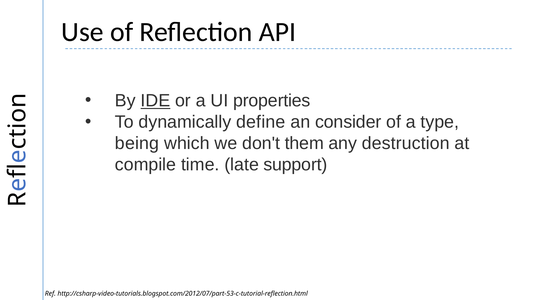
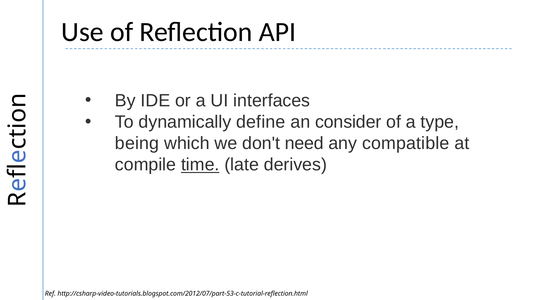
IDE underline: present -> none
properties: properties -> interfaces
them: them -> need
destruction: destruction -> compatible
time underline: none -> present
support: support -> derives
